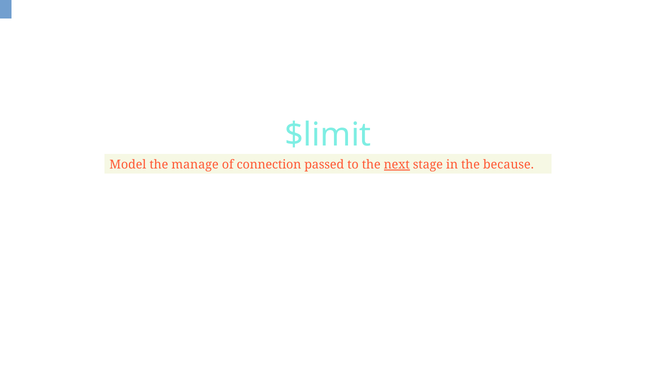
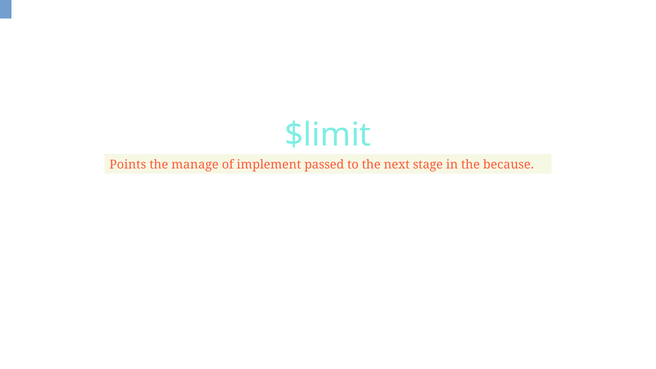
Model: Model -> Points
connection: connection -> implement
next underline: present -> none
